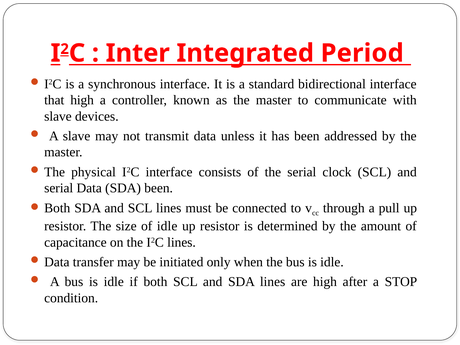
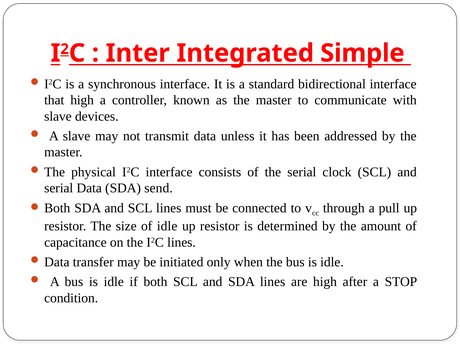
Period: Period -> Simple
SDA been: been -> send
